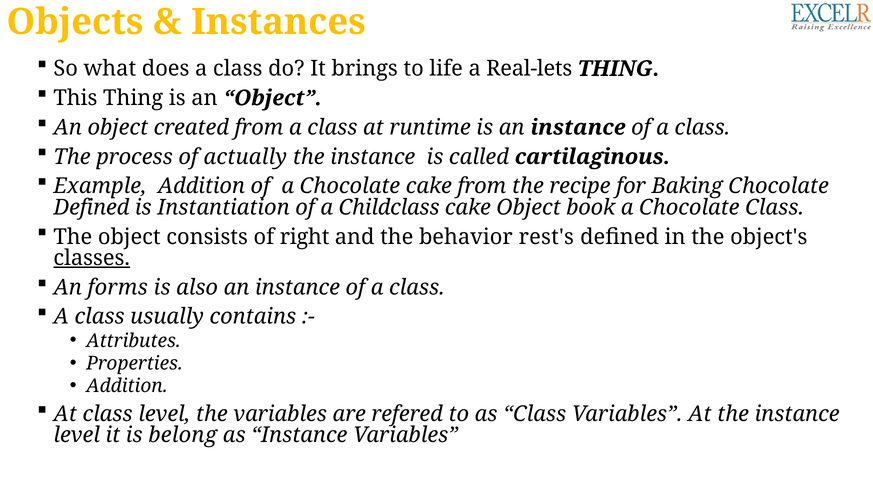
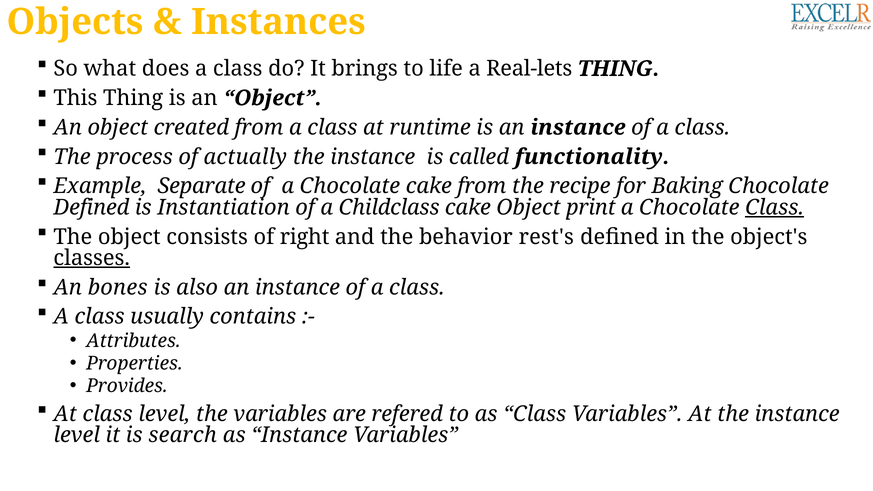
cartilaginous: cartilaginous -> functionality
Example Addition: Addition -> Separate
book: book -> print
Class at (775, 207) underline: none -> present
forms: forms -> bones
Addition at (127, 386): Addition -> Provides
belong: belong -> search
